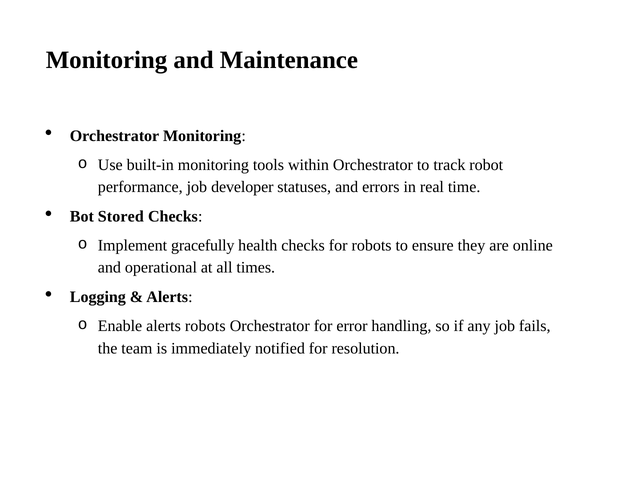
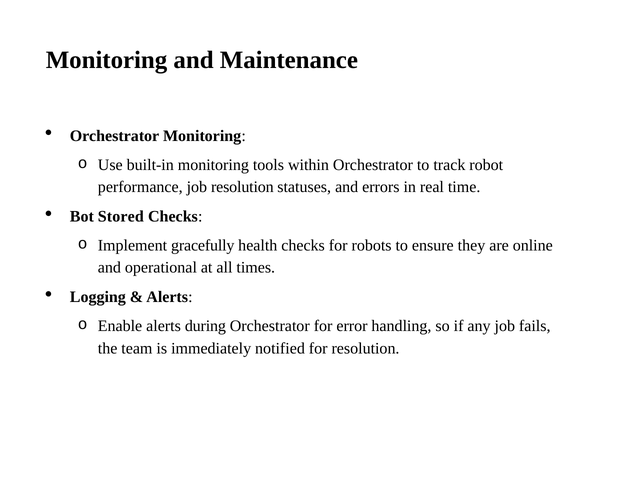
job developer: developer -> resolution
alerts robots: robots -> during
